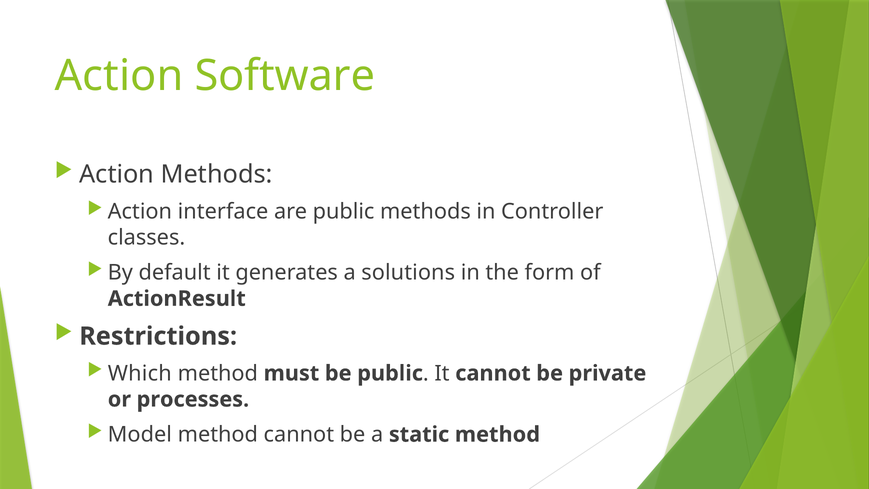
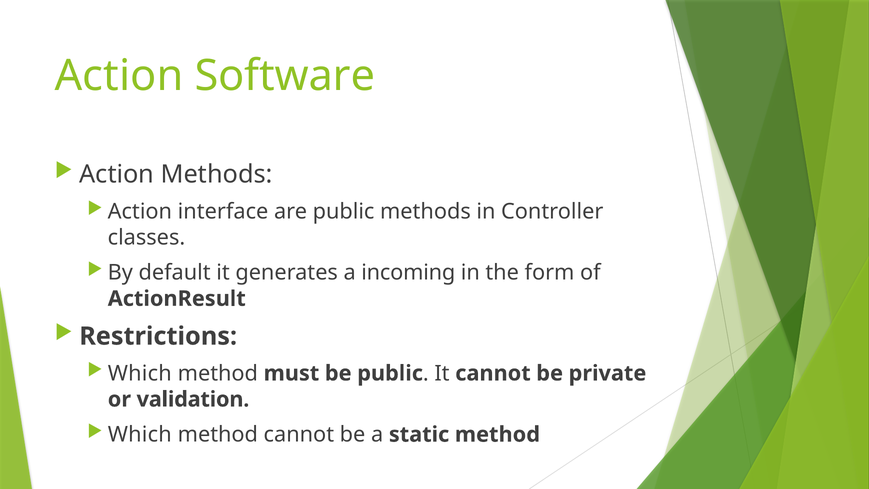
solutions: solutions -> incoming
processes: processes -> validation
Model at (140, 434): Model -> Which
